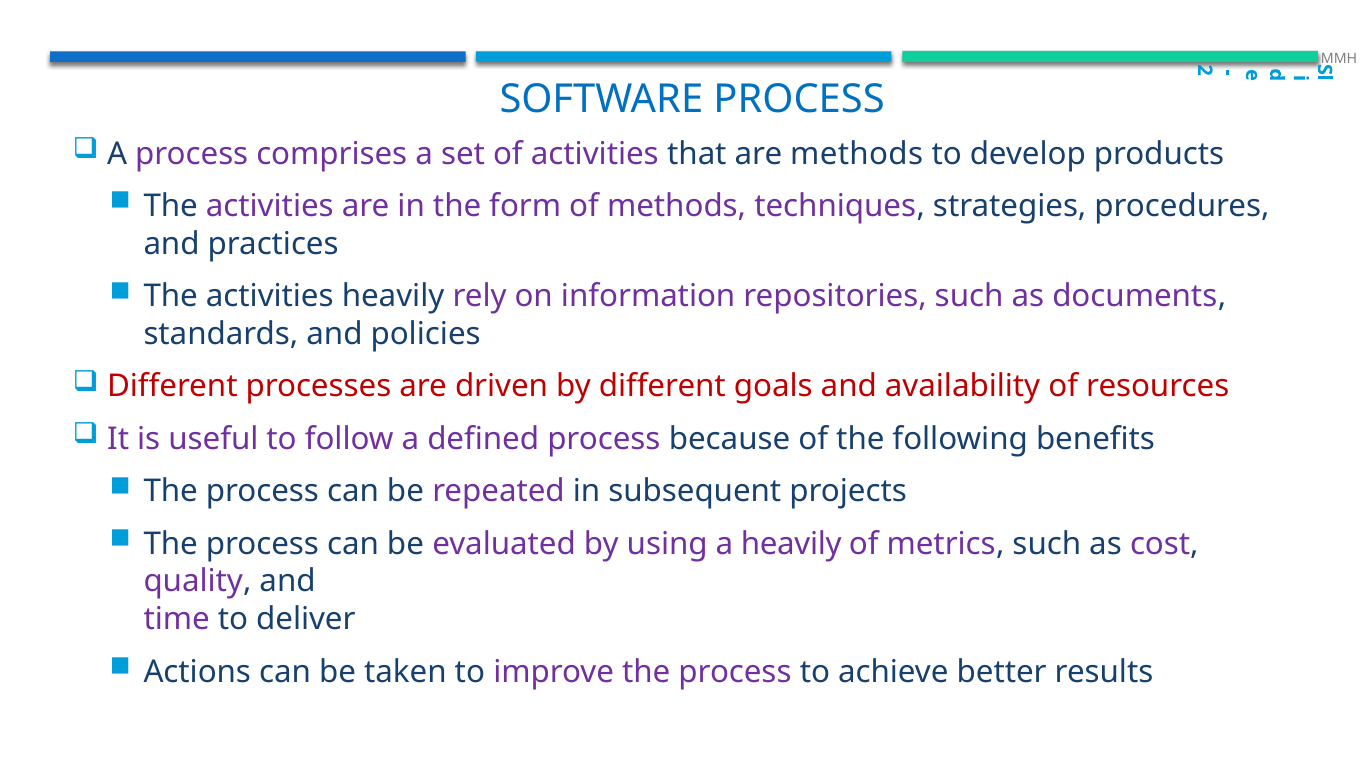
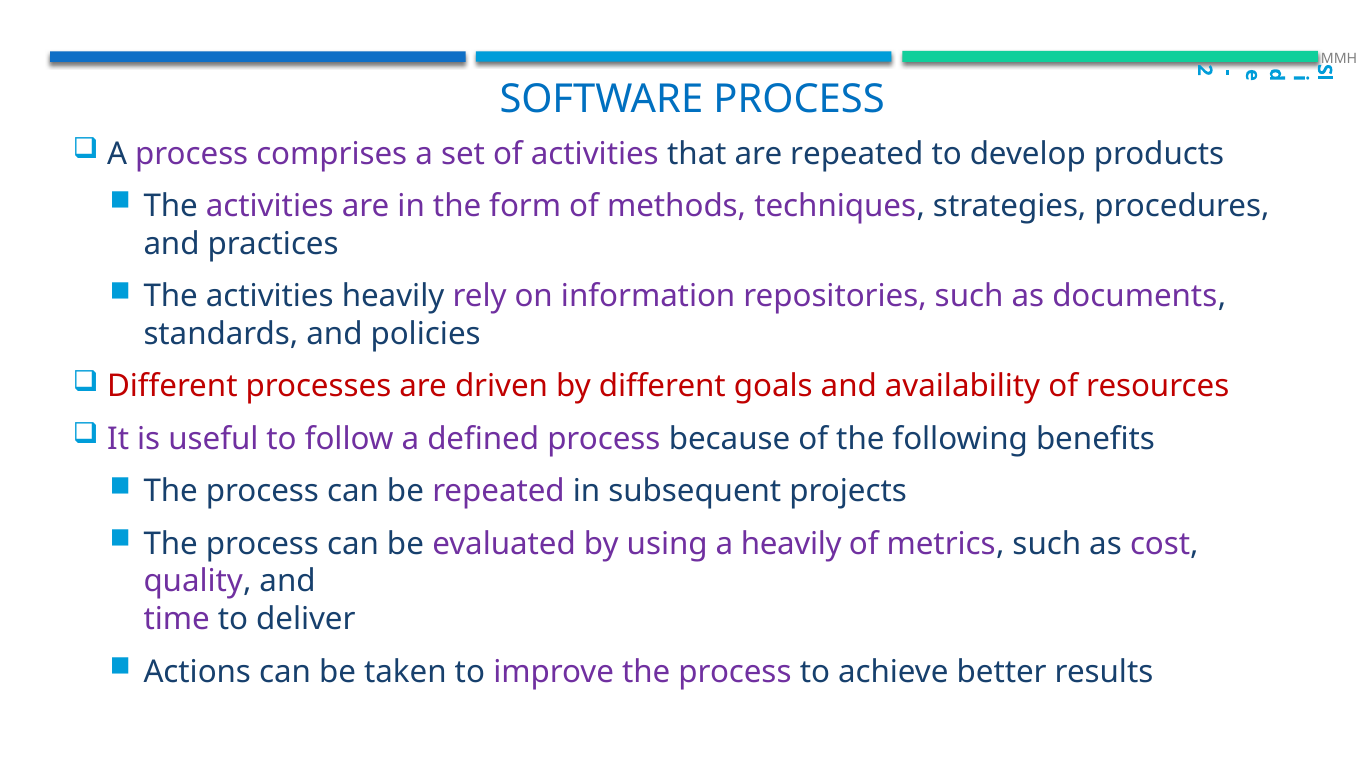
are methods: methods -> repeated
